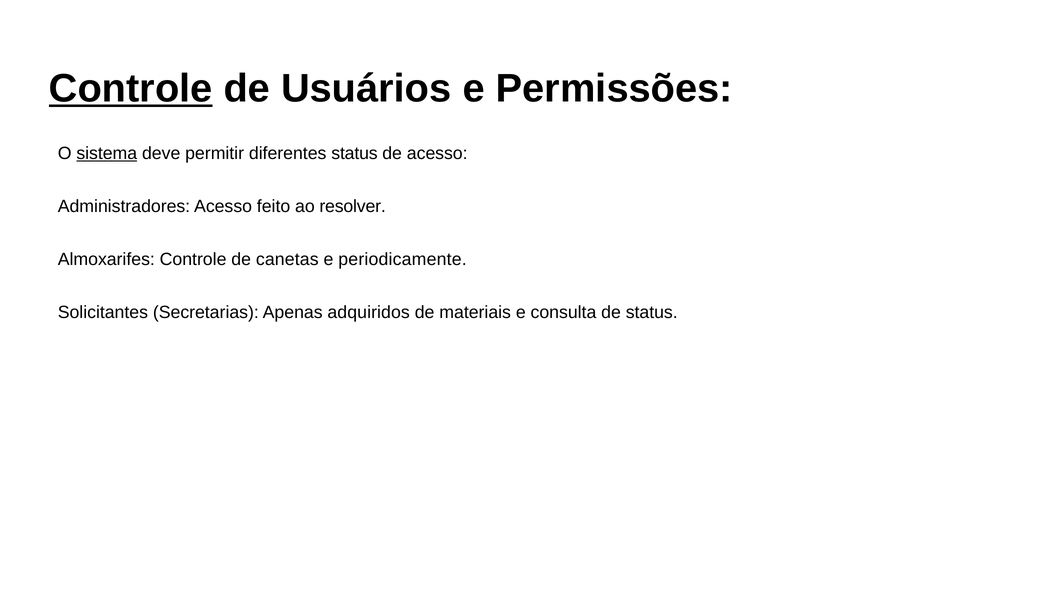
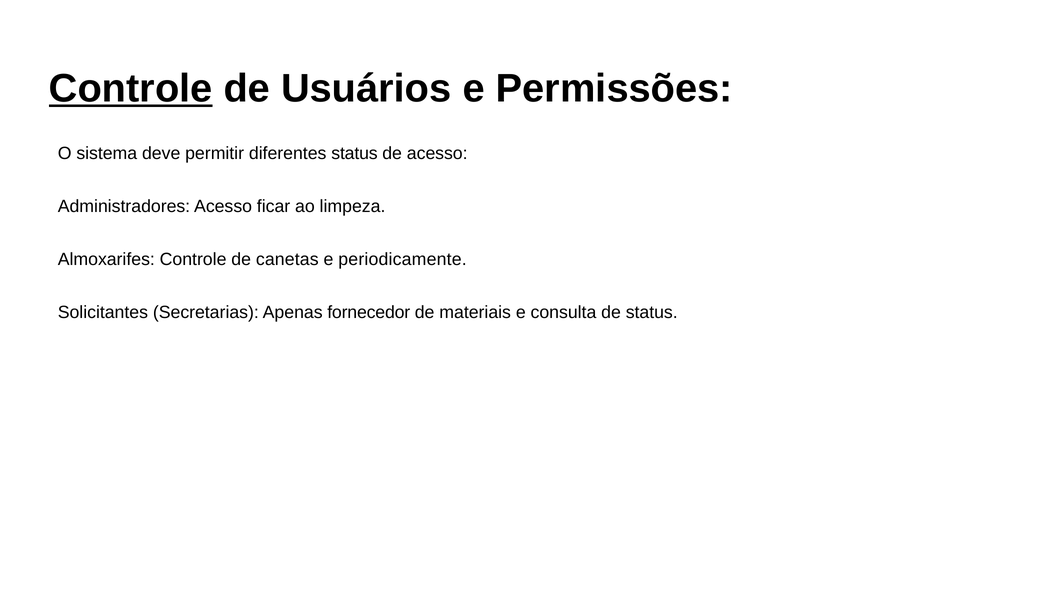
sistema underline: present -> none
feito: feito -> ficar
resolver: resolver -> limpeza
adquiridos: adquiridos -> fornecedor
